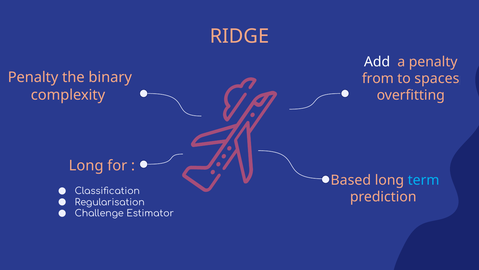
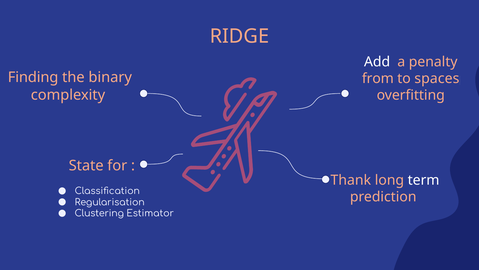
Penalty at (33, 77): Penalty -> Finding
Long at (86, 165): Long -> State
Based: Based -> Thank
term colour: light blue -> white
Challenge: Challenge -> Clustering
